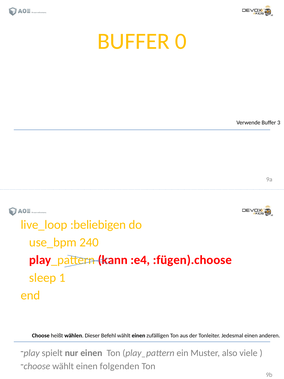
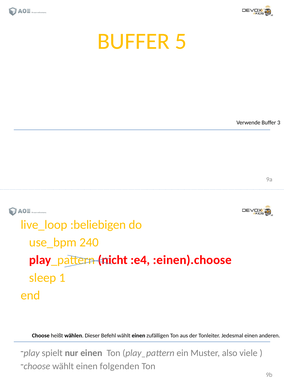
0: 0 -> 5
kann: kann -> nicht
:fügen).choose: :fügen).choose -> :einen).choose
